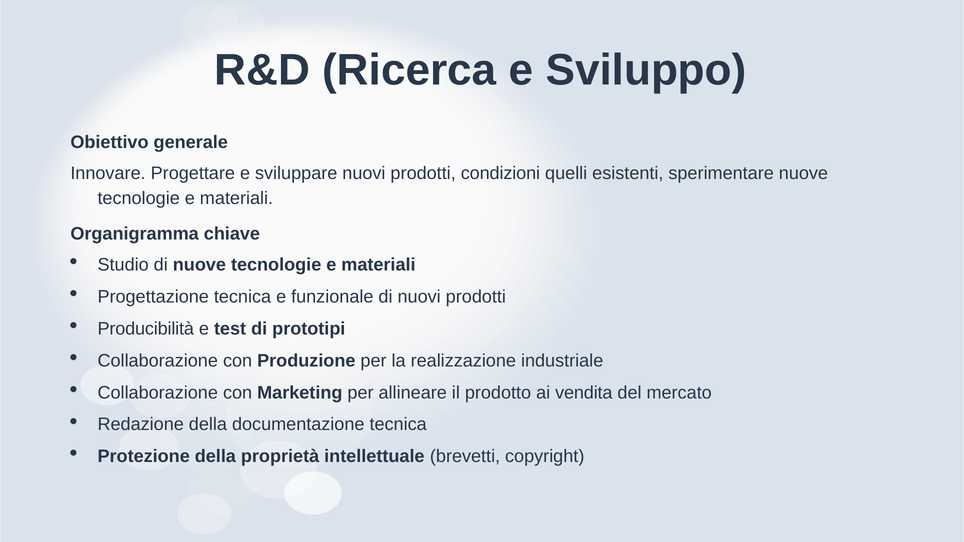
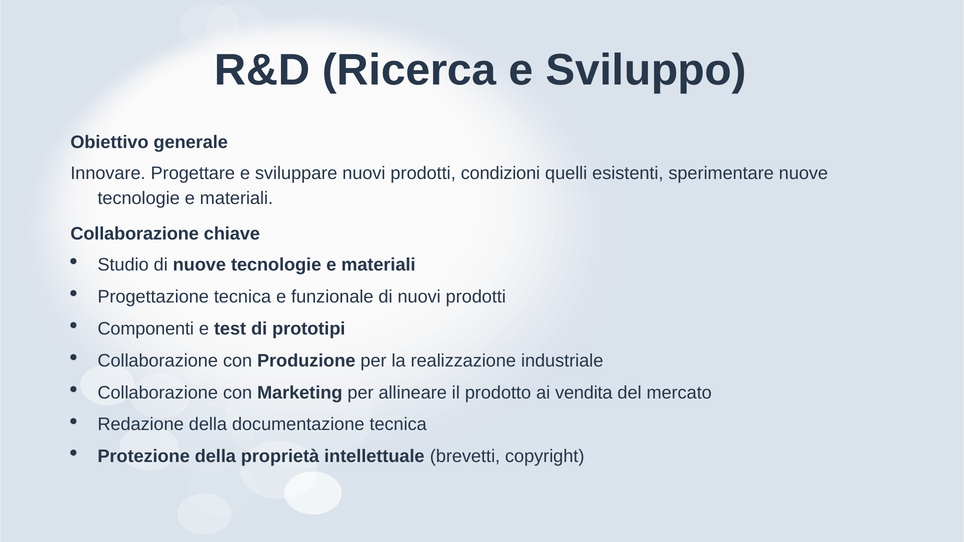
Organigramma at (135, 234): Organigramma -> Collaborazione
Producibilità: Producibilità -> Componenti
